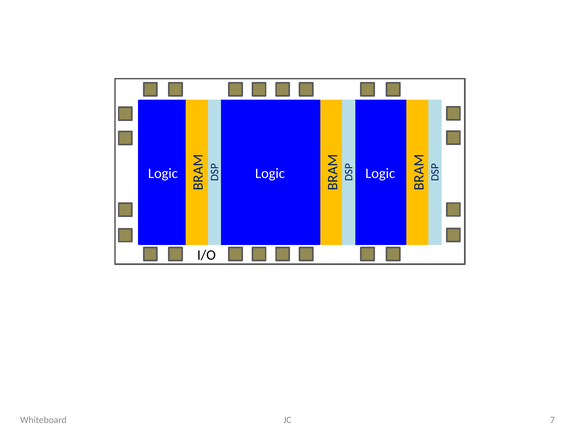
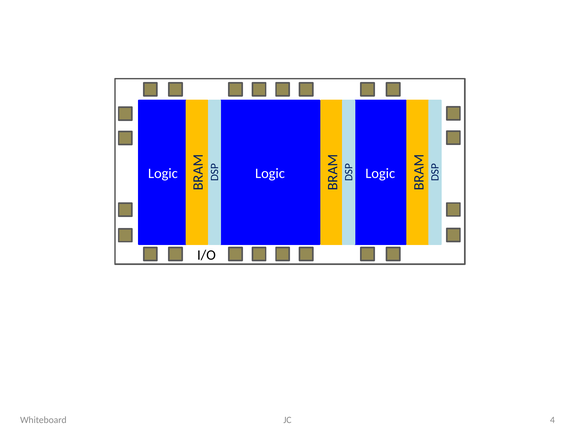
7: 7 -> 4
